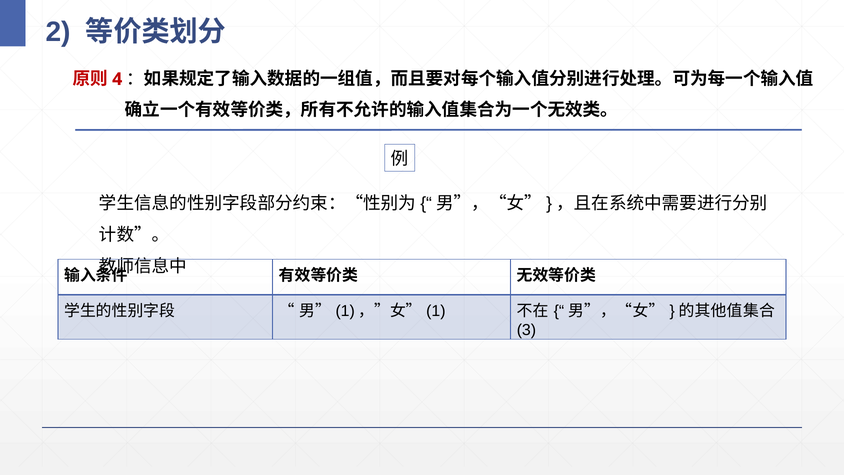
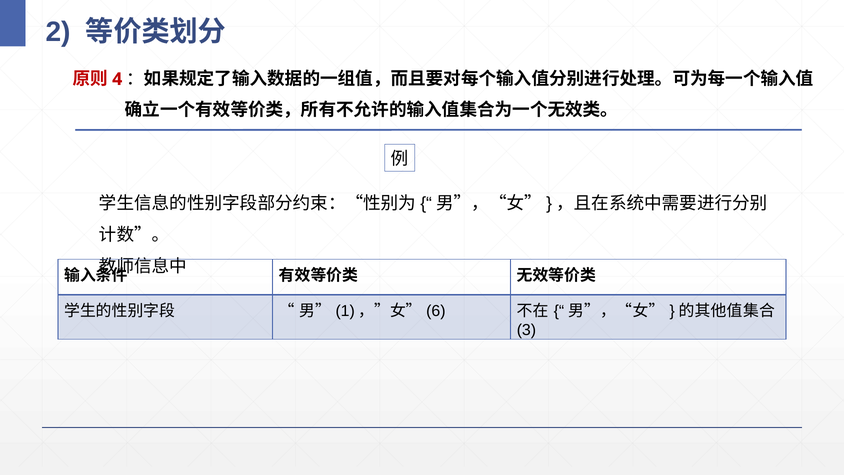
1: 1 -> 6
